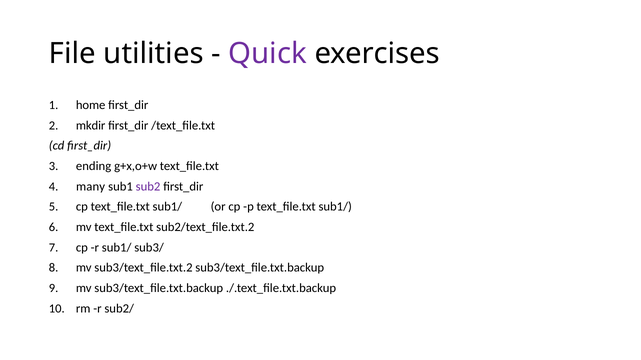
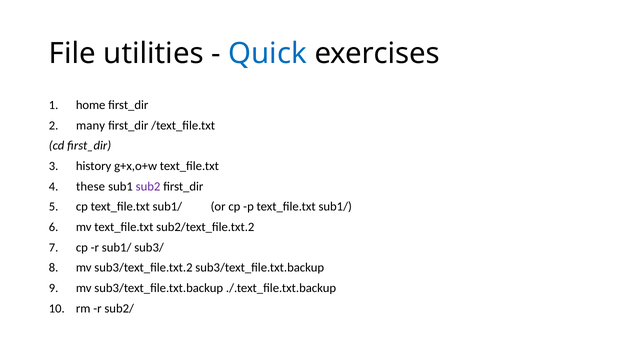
Quick colour: purple -> blue
mkdir: mkdir -> many
ending: ending -> history
many: many -> these
